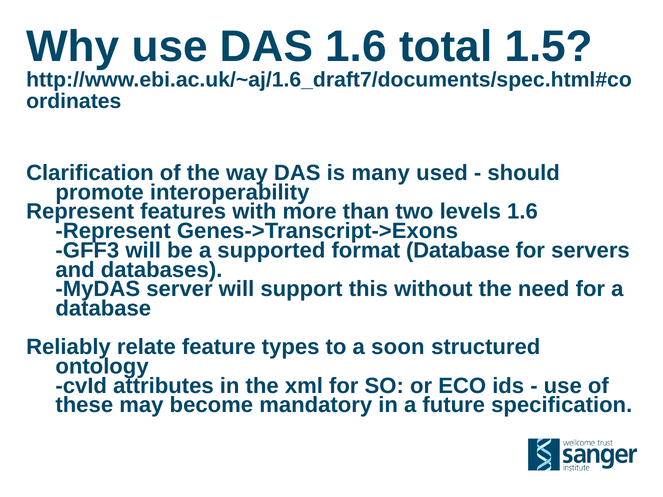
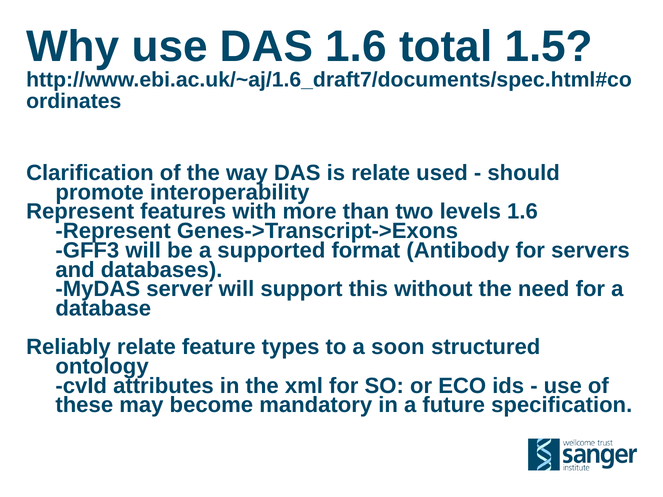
is many: many -> relate
format Database: Database -> Antibody
